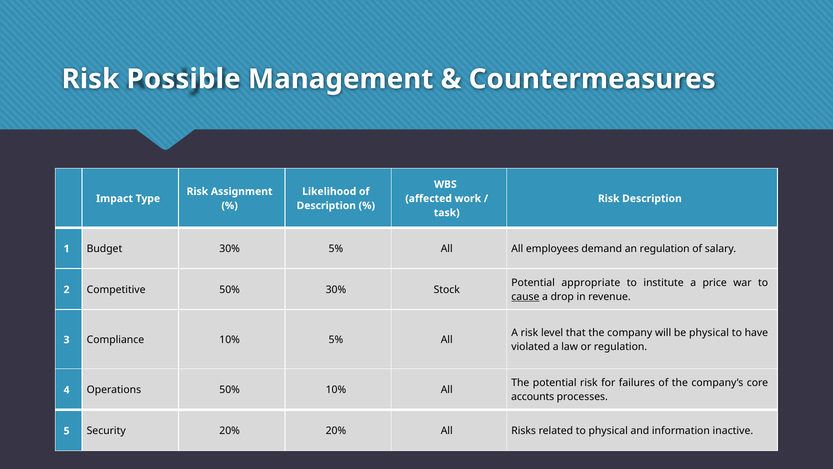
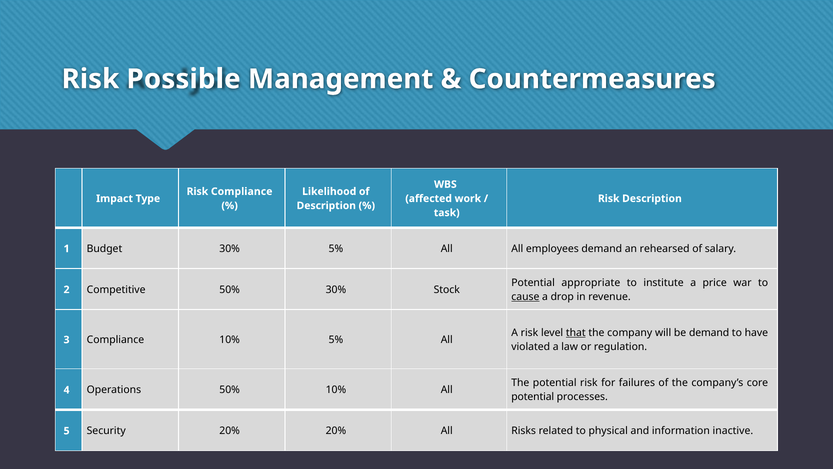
Risk Assignment: Assignment -> Compliance
an regulation: regulation -> rehearsed
that underline: none -> present
be physical: physical -> demand
accounts at (533, 397): accounts -> potential
